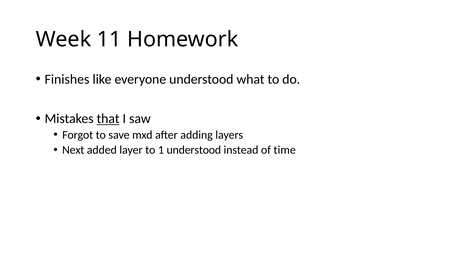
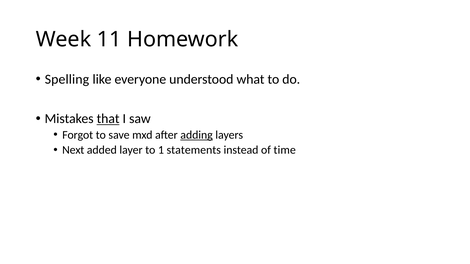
Finishes: Finishes -> Spelling
adding underline: none -> present
1 understood: understood -> statements
